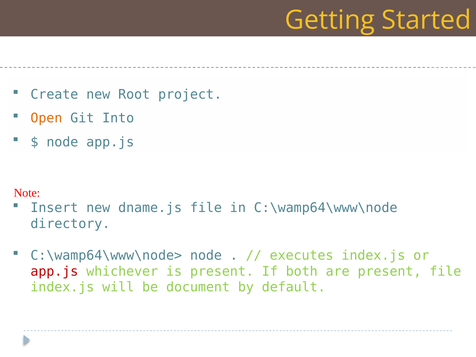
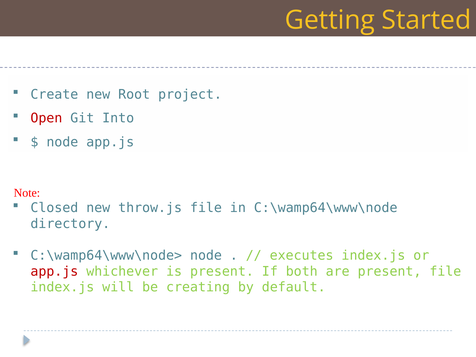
Open colour: orange -> red
Insert: Insert -> Closed
dname.js: dname.js -> throw.js
document: document -> creating
